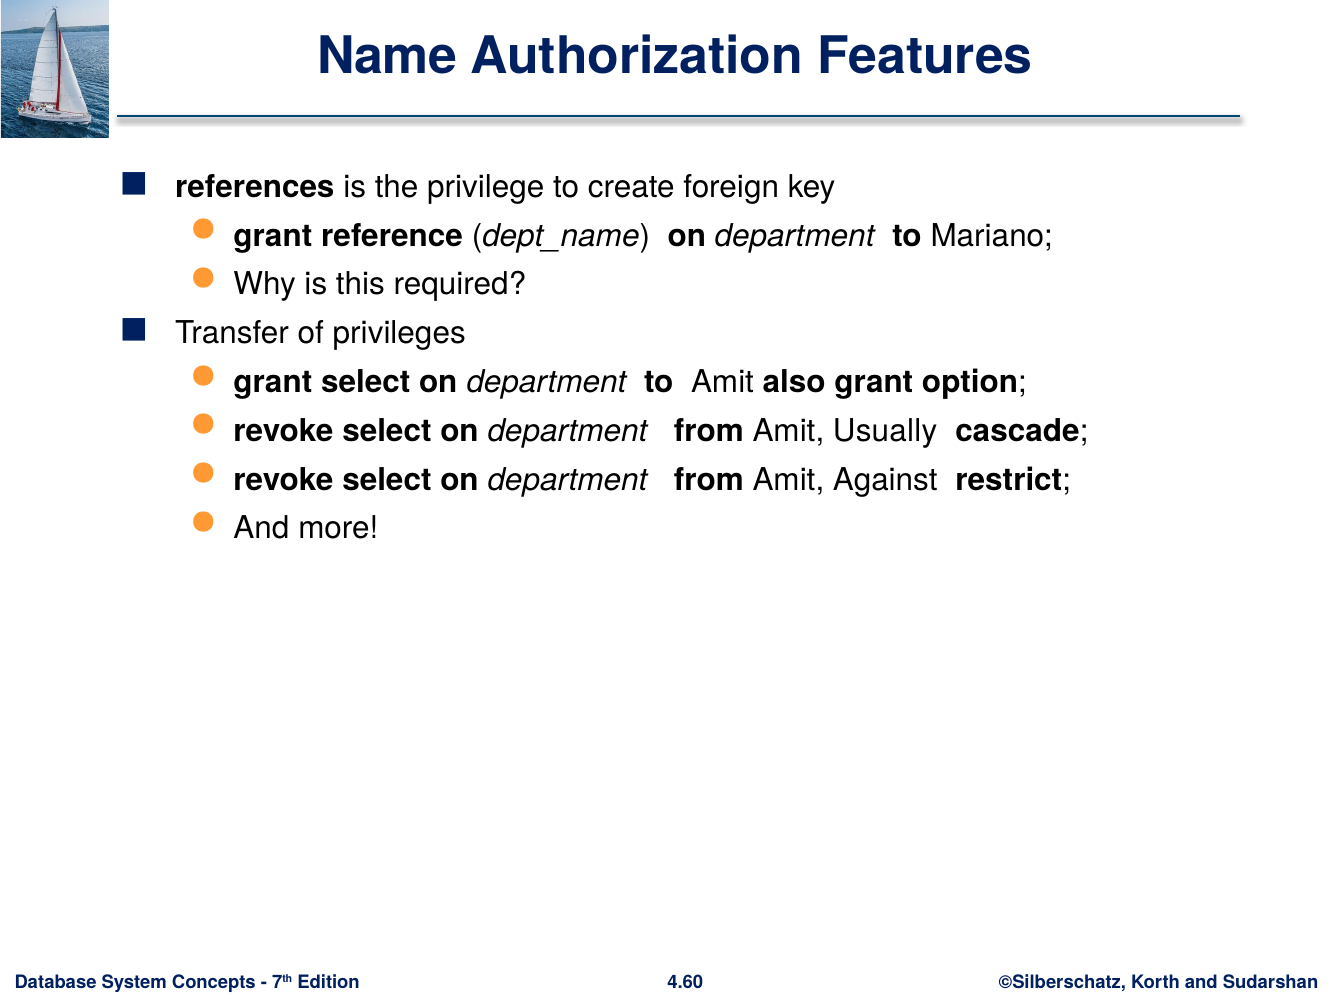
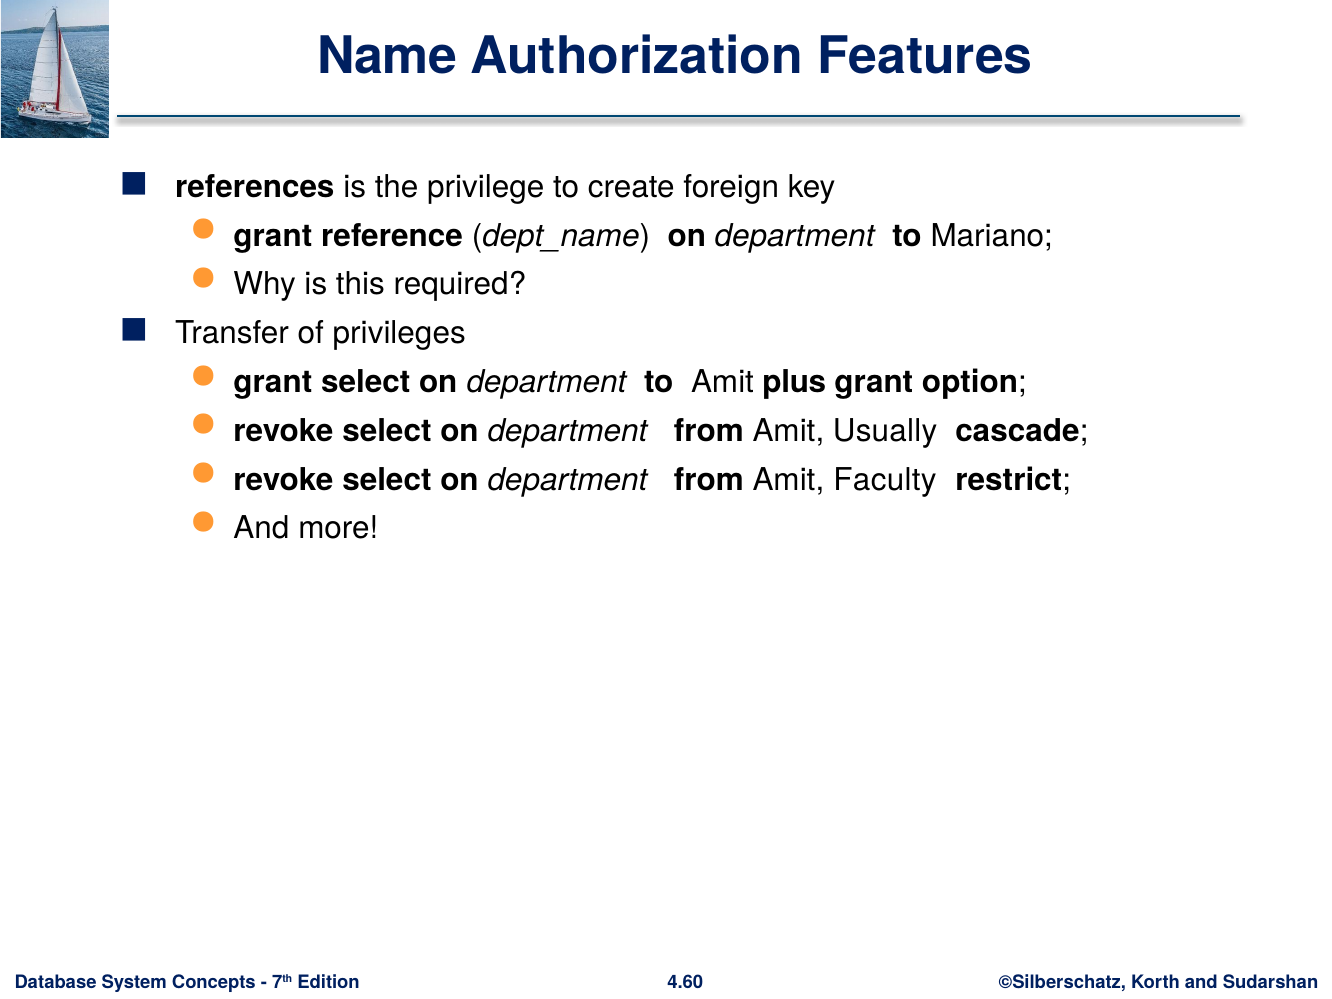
also: also -> plus
Against: Against -> Faculty
